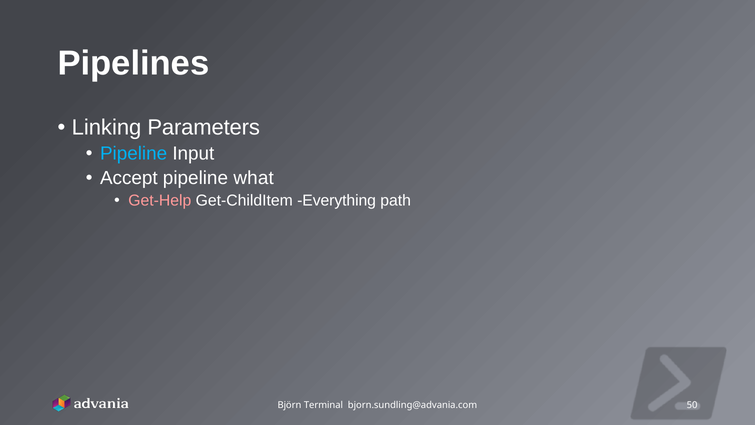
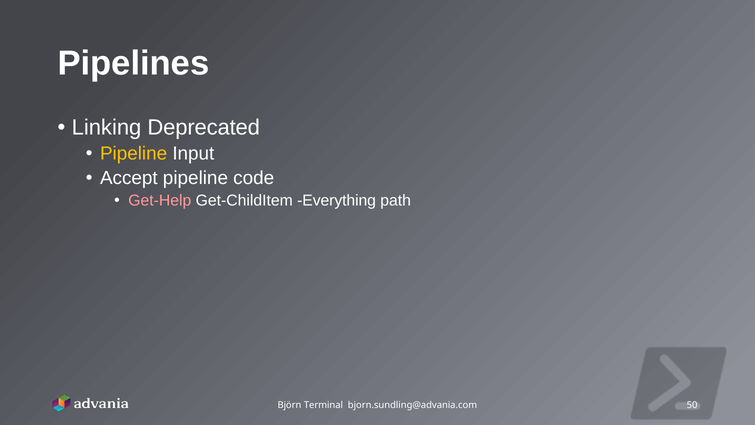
Parameters: Parameters -> Deprecated
Pipeline at (134, 154) colour: light blue -> yellow
what: what -> code
